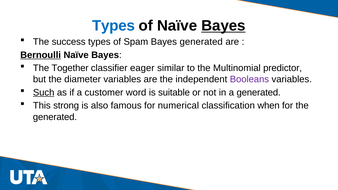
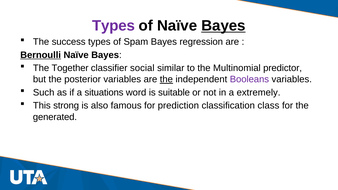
Types at (113, 26) colour: blue -> purple
Bayes generated: generated -> regression
eager: eager -> social
diameter: diameter -> posterior
the at (166, 79) underline: none -> present
Such underline: present -> none
customer: customer -> situations
a generated: generated -> extremely
numerical: numerical -> prediction
when: when -> class
